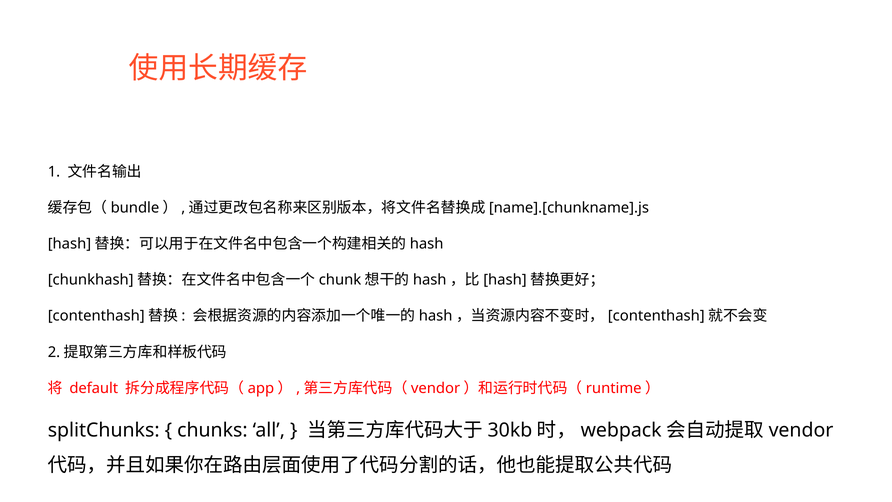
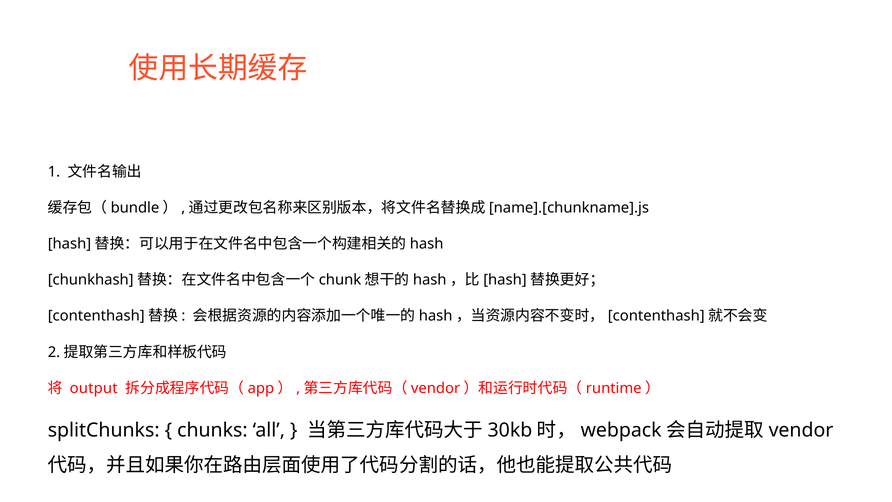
default: default -> output
